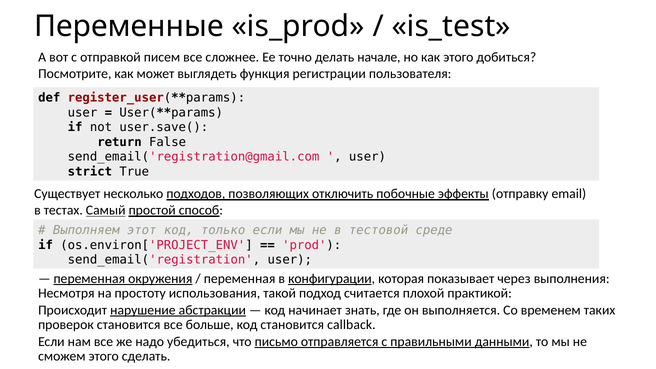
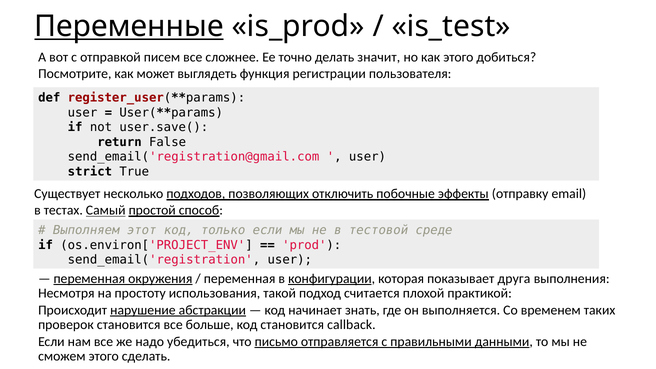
Переменные underline: none -> present
начале: начале -> значит
через: через -> друга
